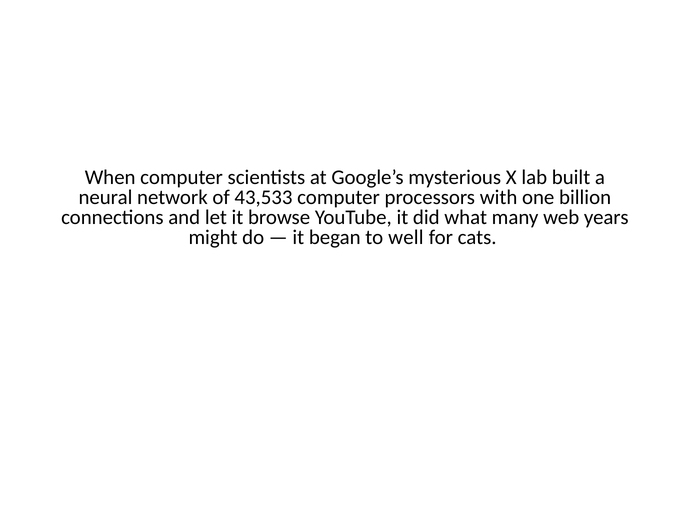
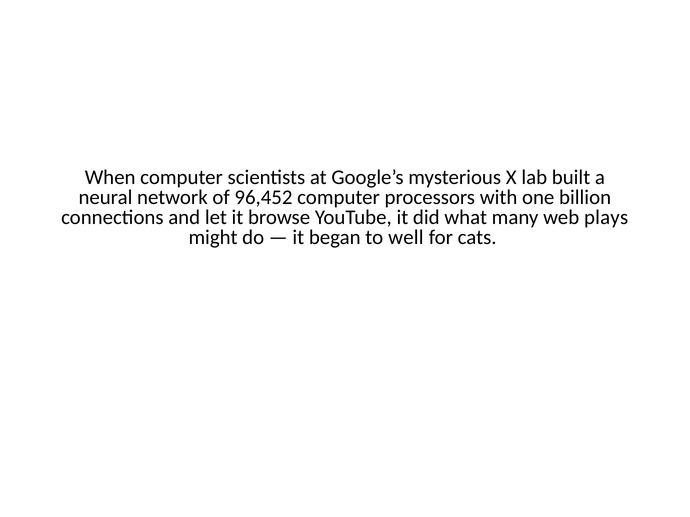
43,533: 43,533 -> 96,452
years: years -> plays
